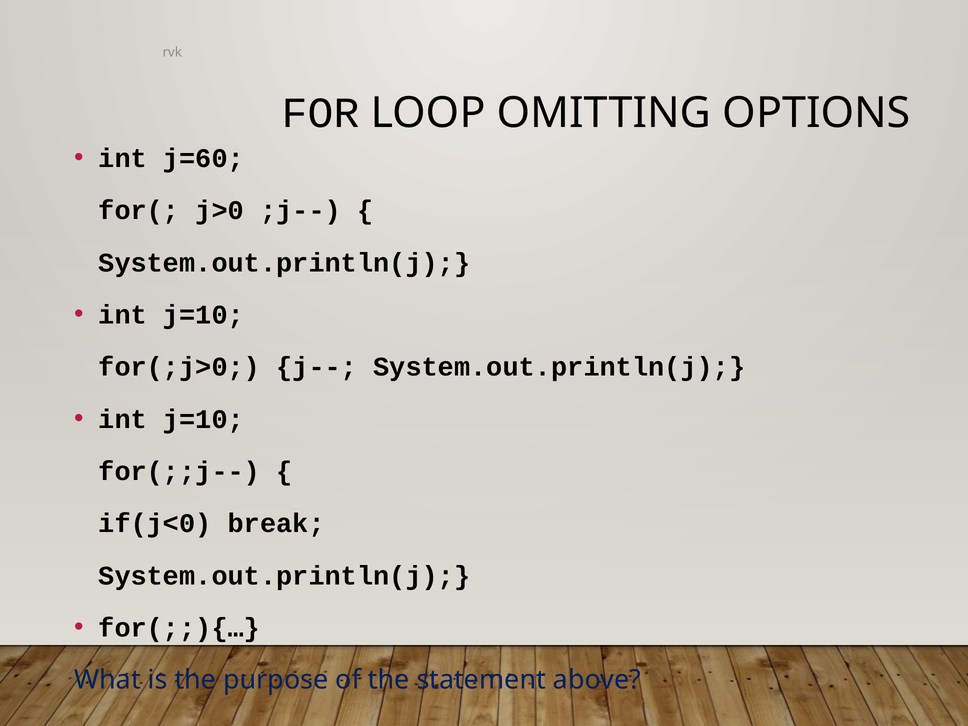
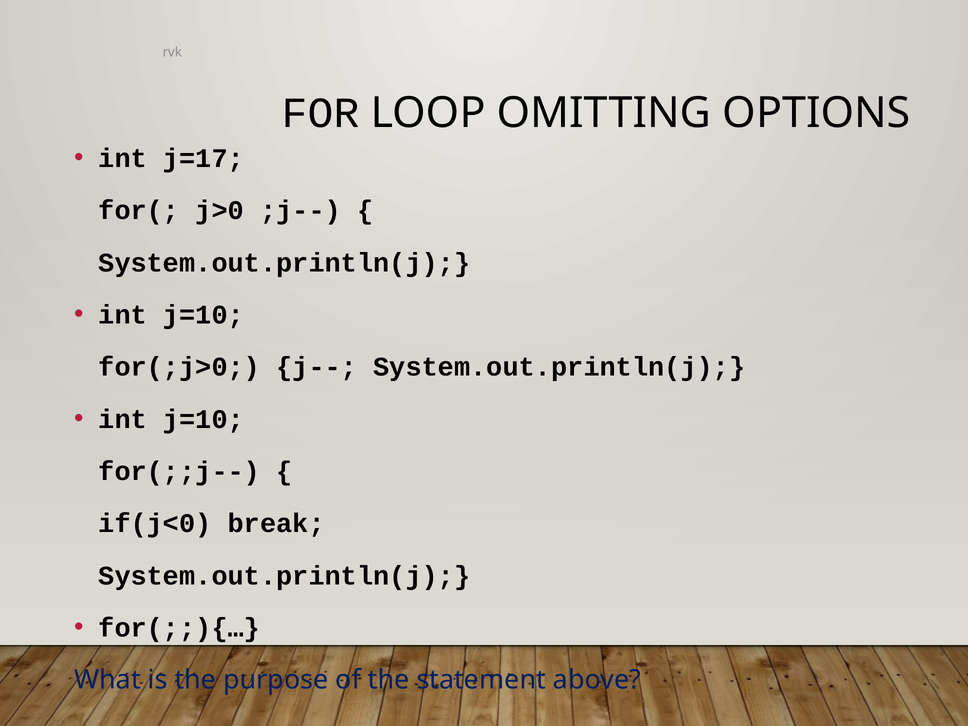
j=60: j=60 -> j=17
